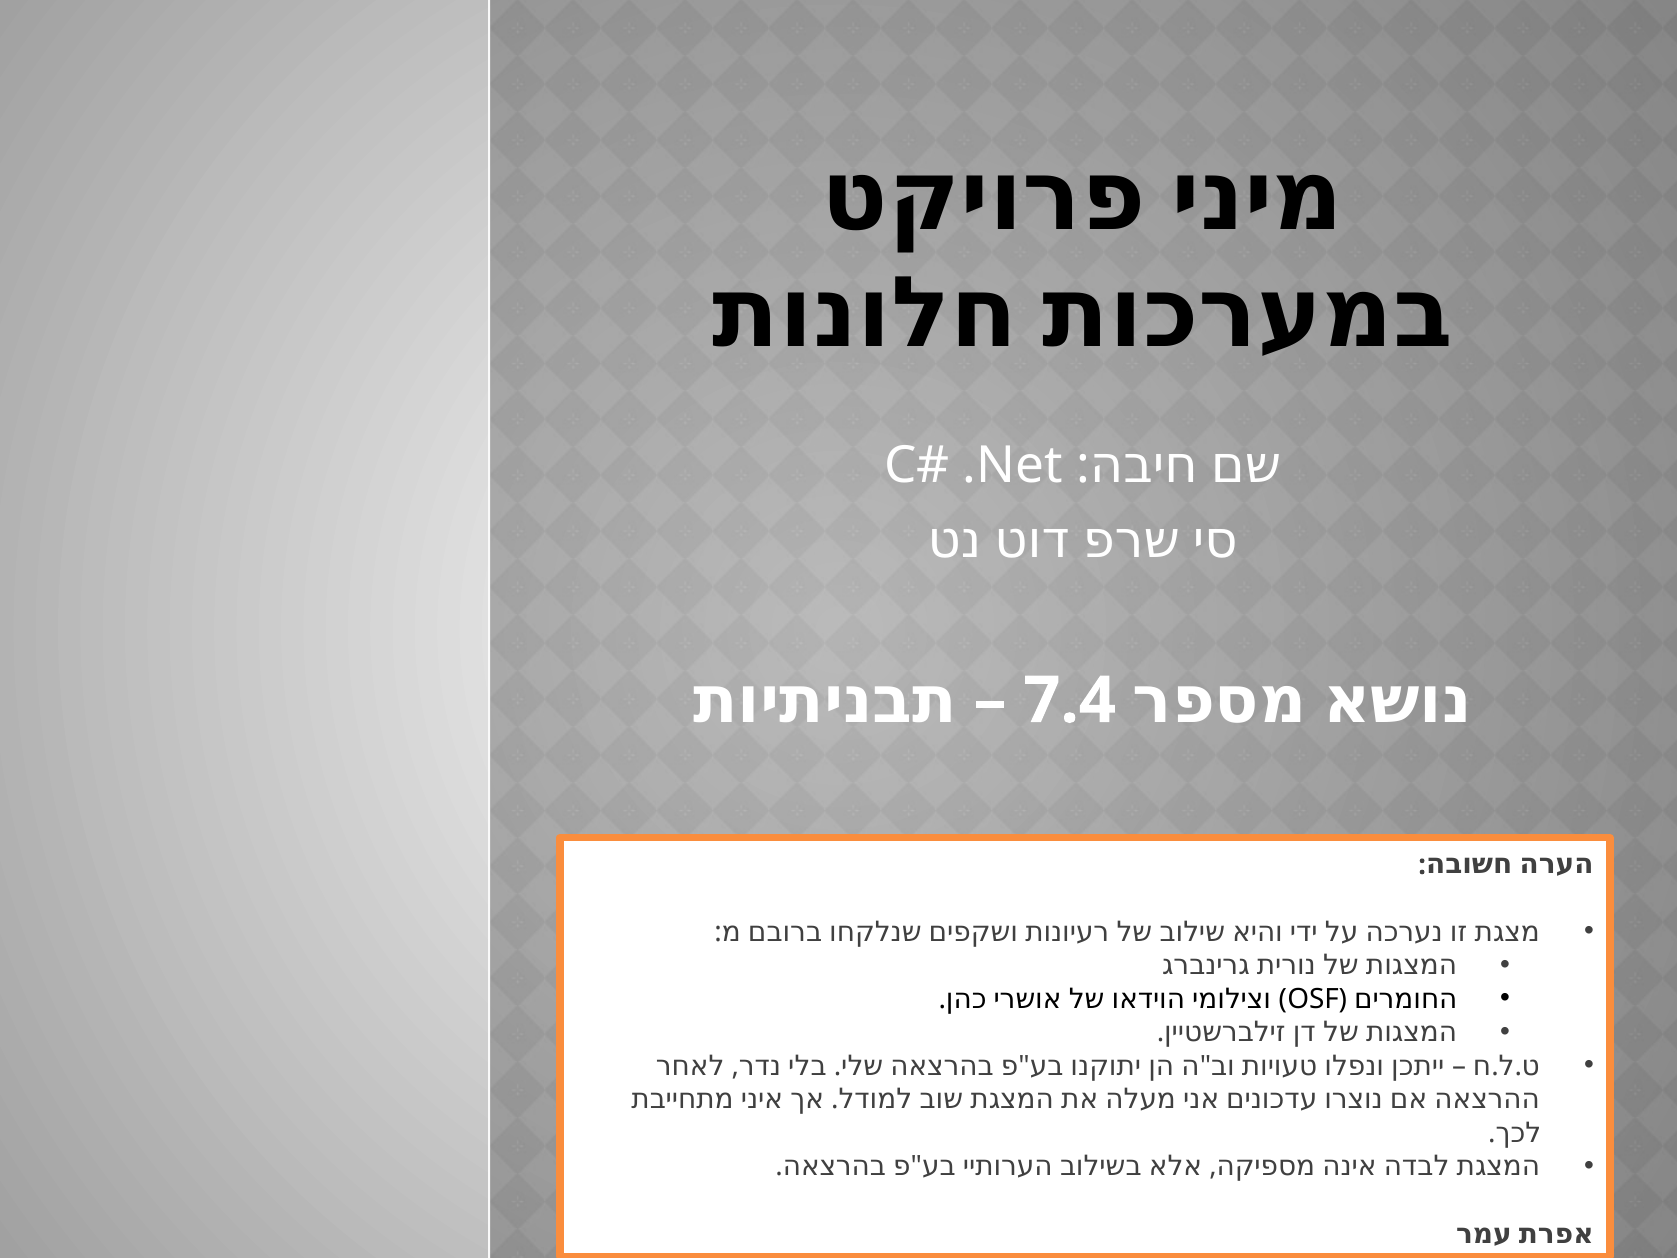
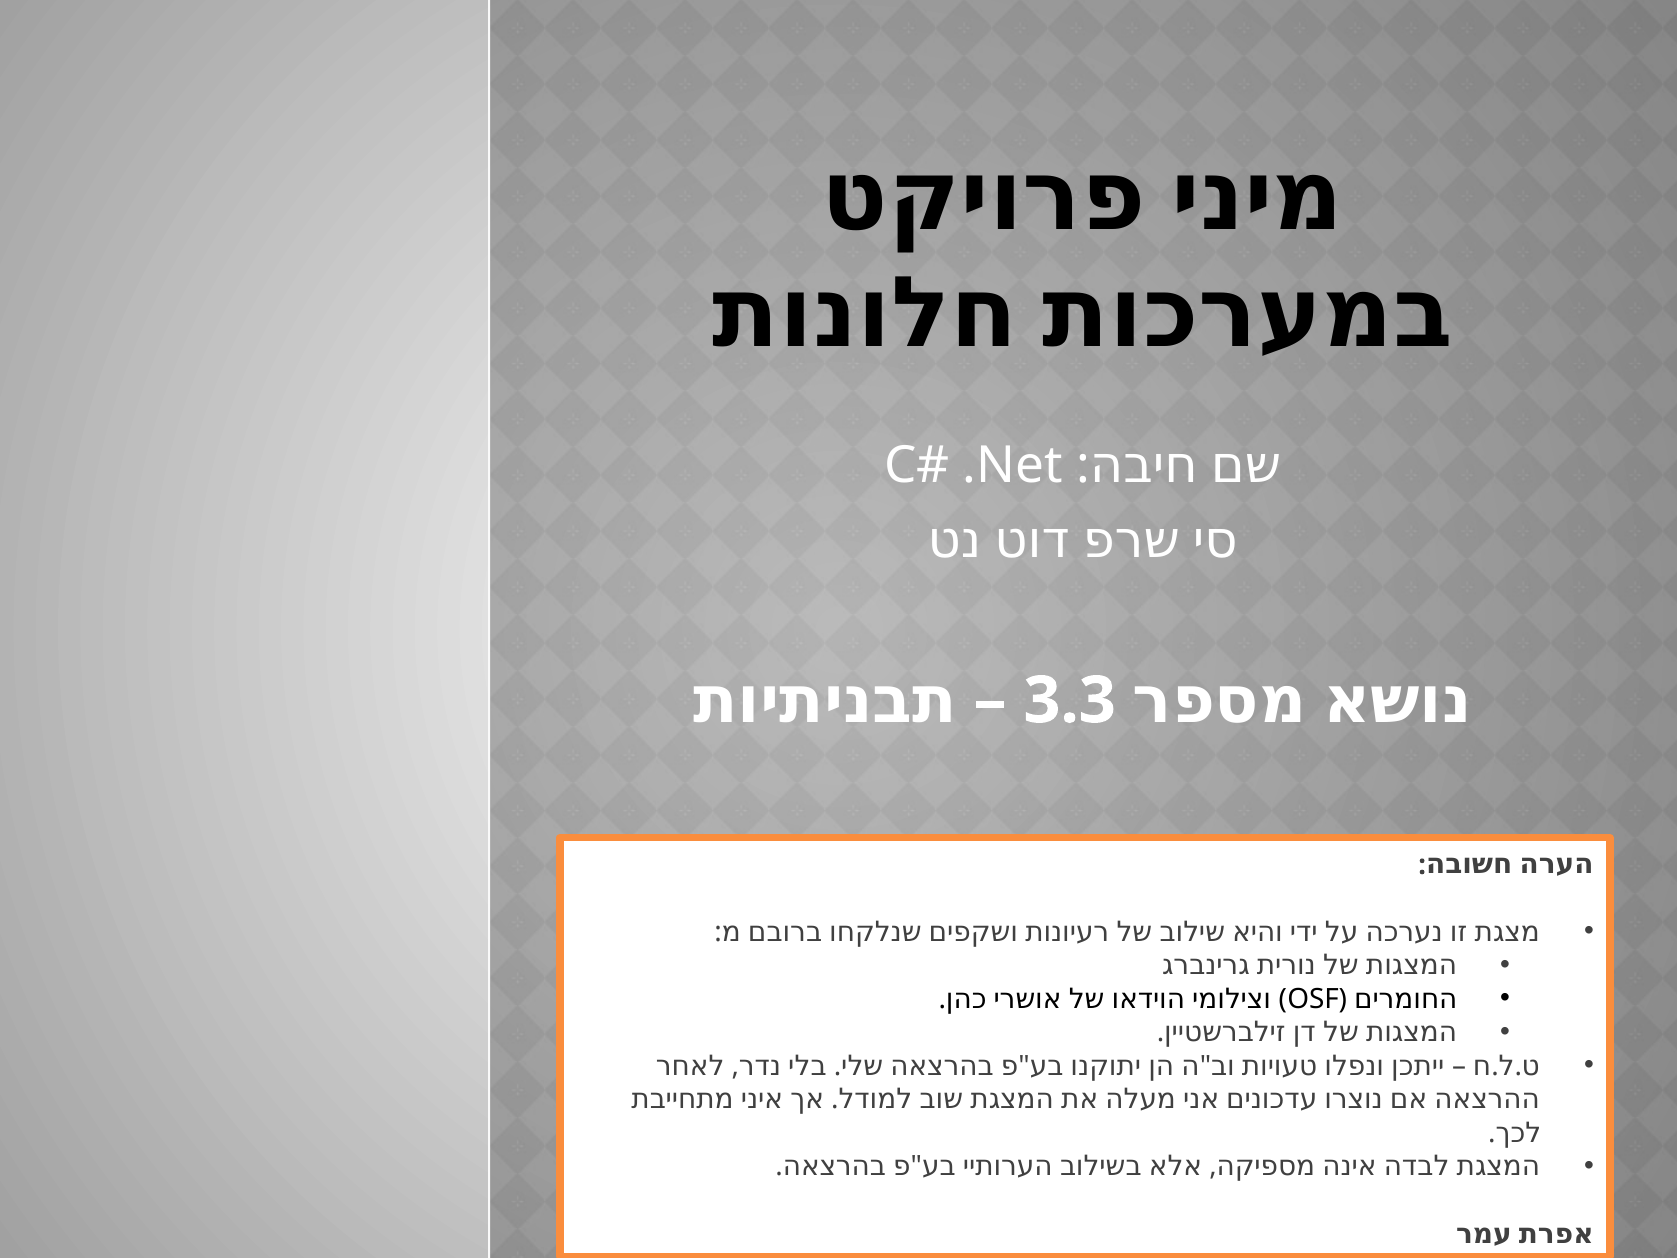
7.4: 7.4 -> 3.3
